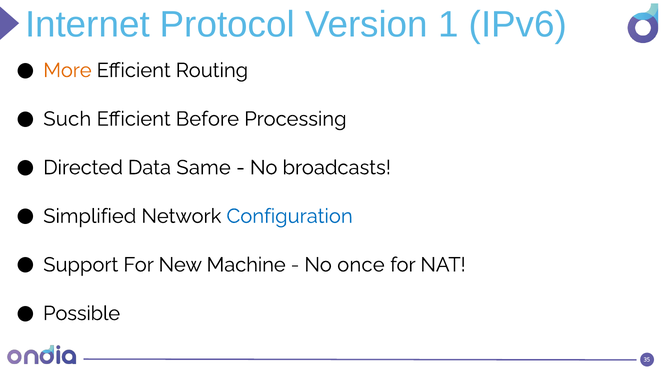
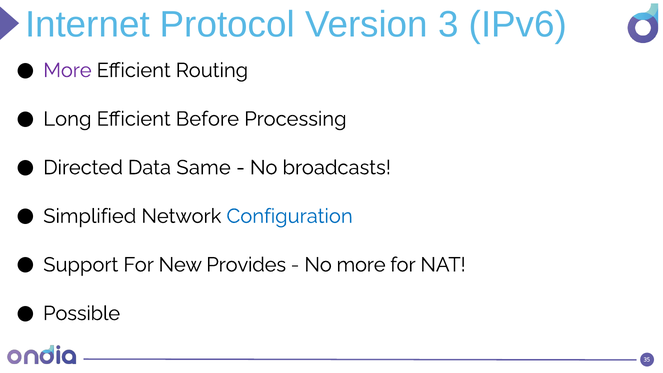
1: 1 -> 3
More at (67, 70) colour: orange -> purple
Such: Such -> Long
Machine: Machine -> Provides
No once: once -> more
